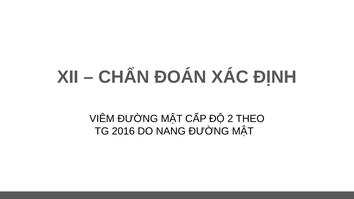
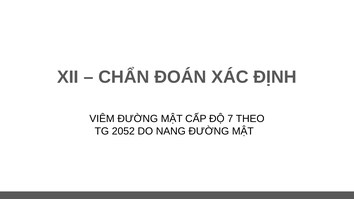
2: 2 -> 7
2016: 2016 -> 2052
